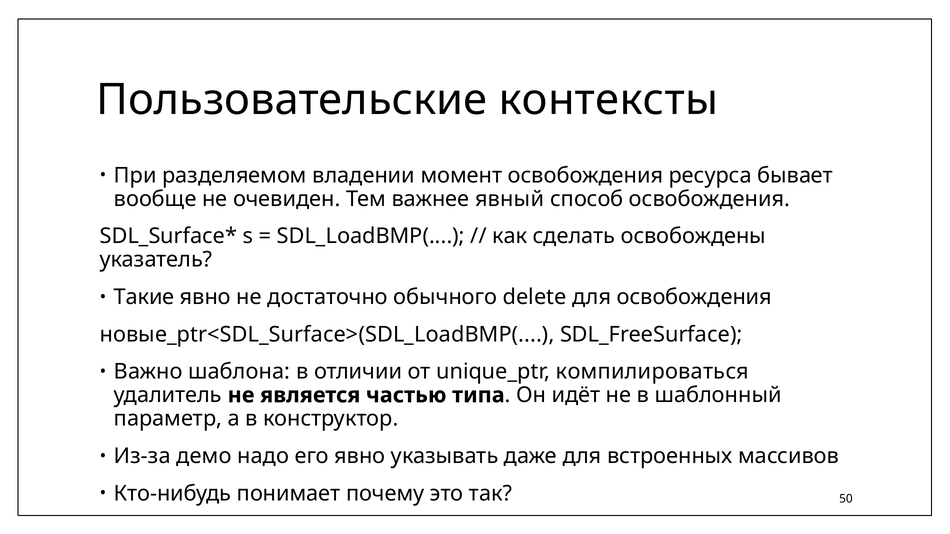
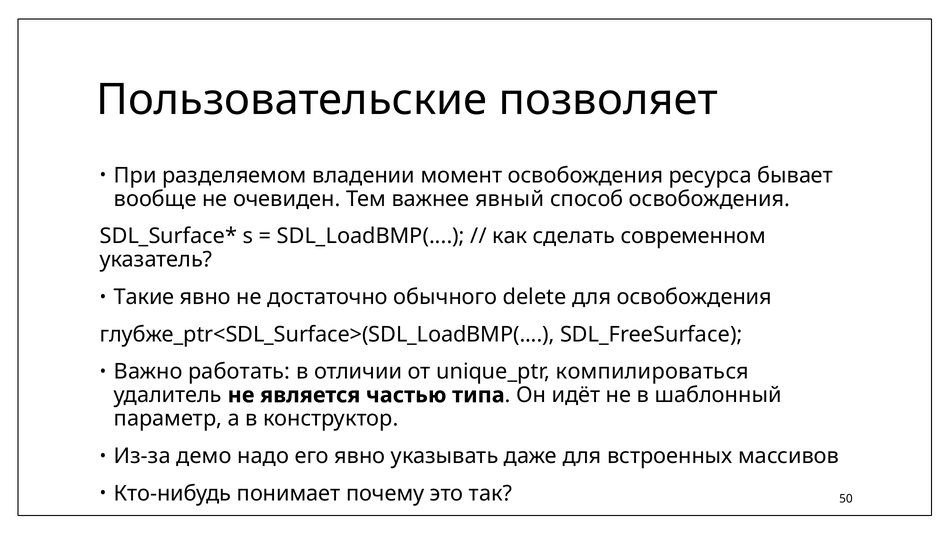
контексты: контексты -> позволяет
освобождены: освобождены -> современном
новые_ptr<SDL_Surface>(SDL_LoadBMP(: новые_ptr<SDL_Surface>(SDL_LoadBMP( -> глубже_ptr<SDL_Surface>(SDL_LoadBMP(
шаблона: шаблона -> работать
